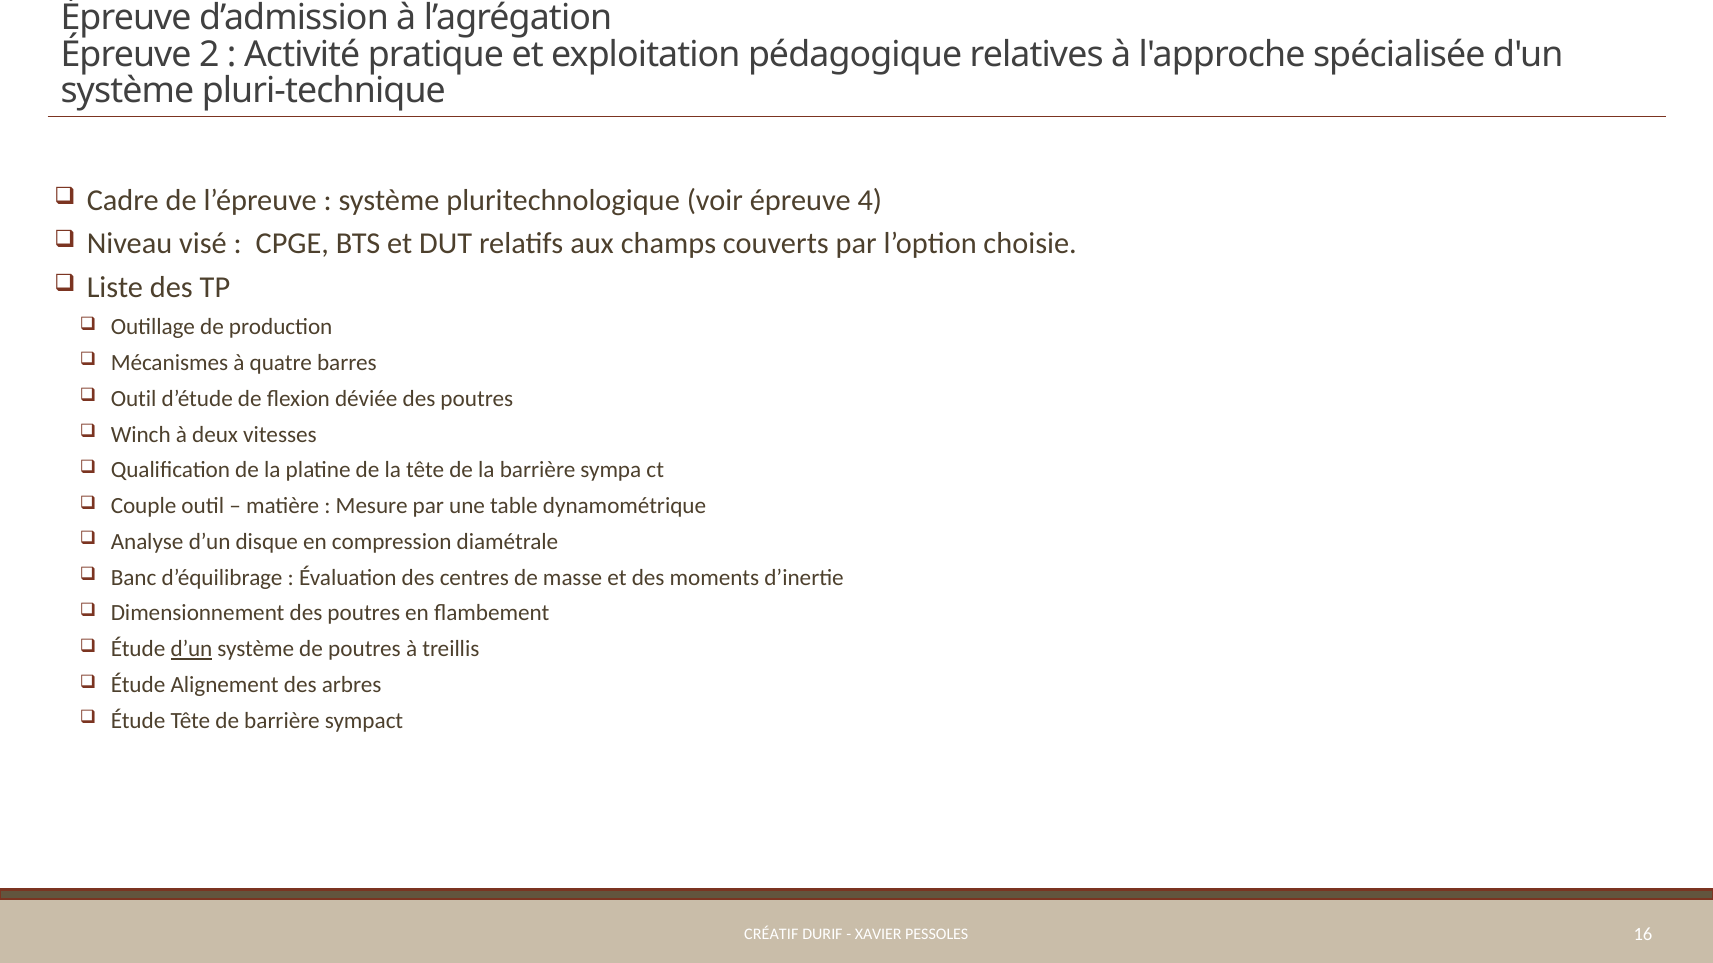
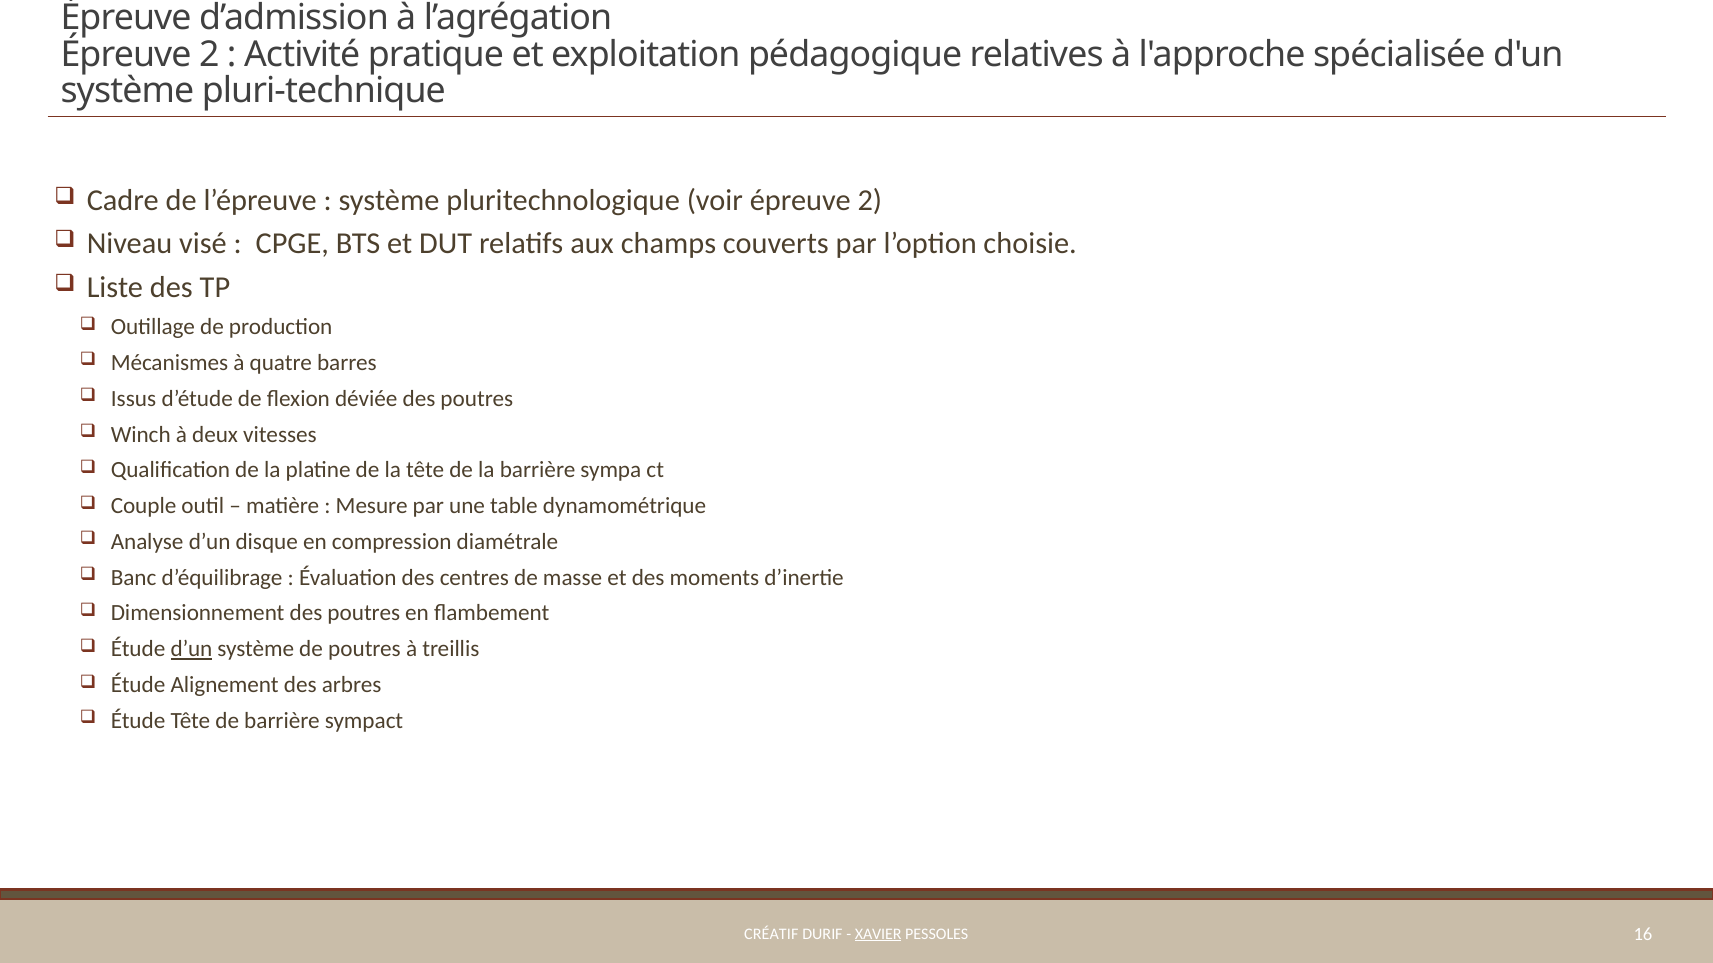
voir épreuve 4: 4 -> 2
Outil at (134, 399): Outil -> Issus
XAVIER underline: none -> present
